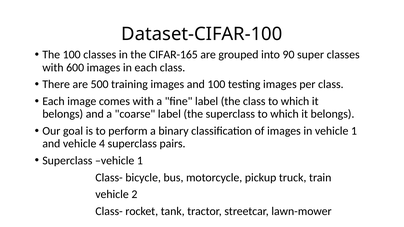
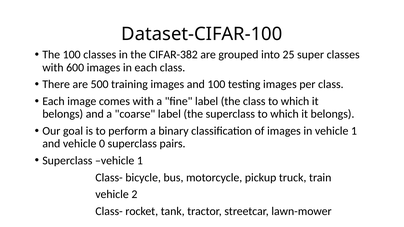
CIFAR-165: CIFAR-165 -> CIFAR-382
90: 90 -> 25
4: 4 -> 0
